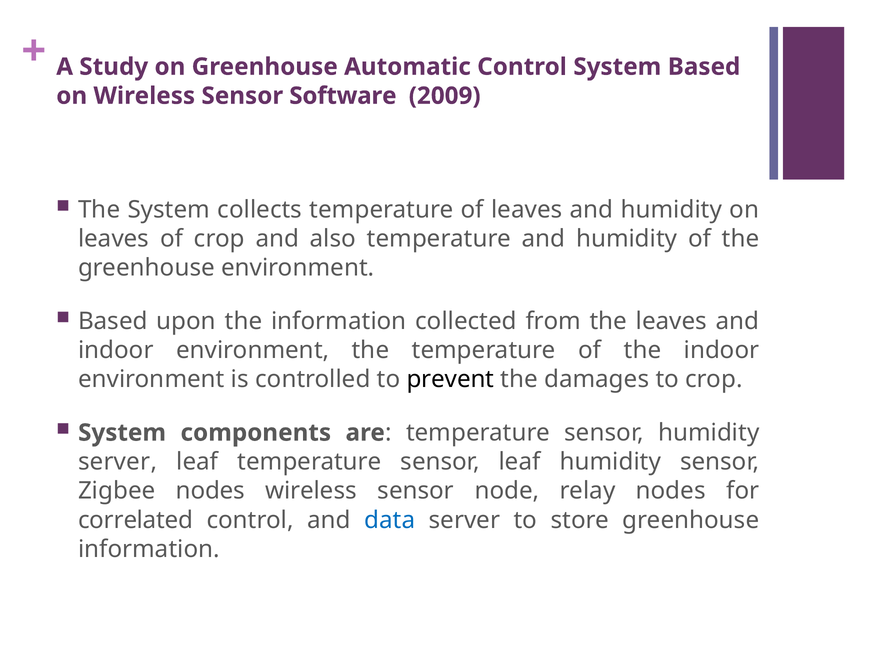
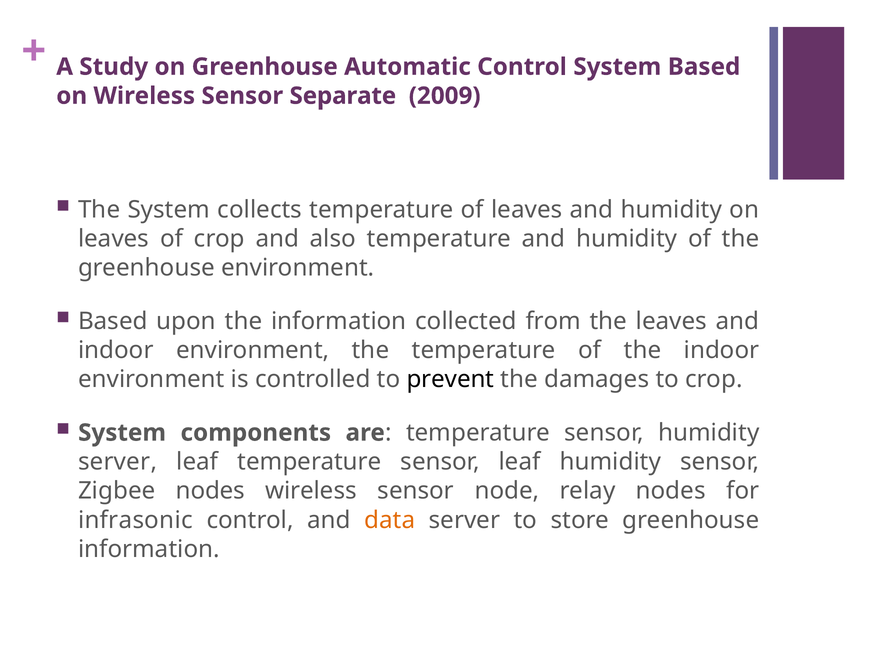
Software: Software -> Separate
correlated: correlated -> infrasonic
data colour: blue -> orange
